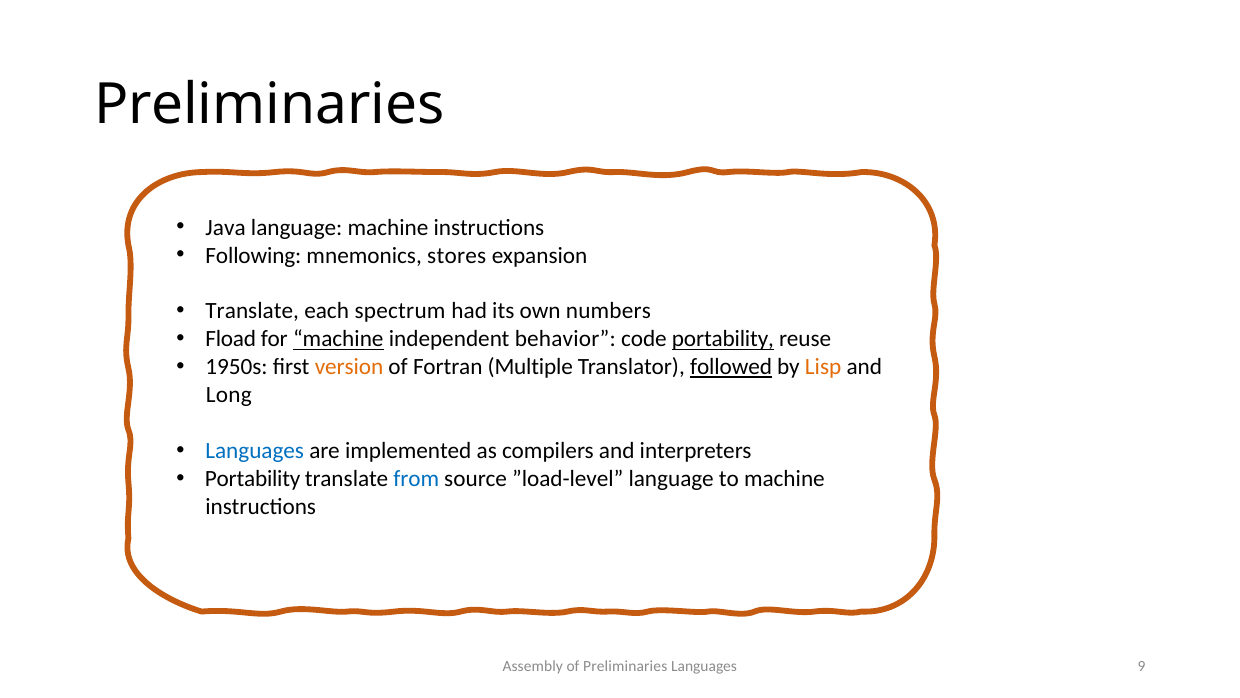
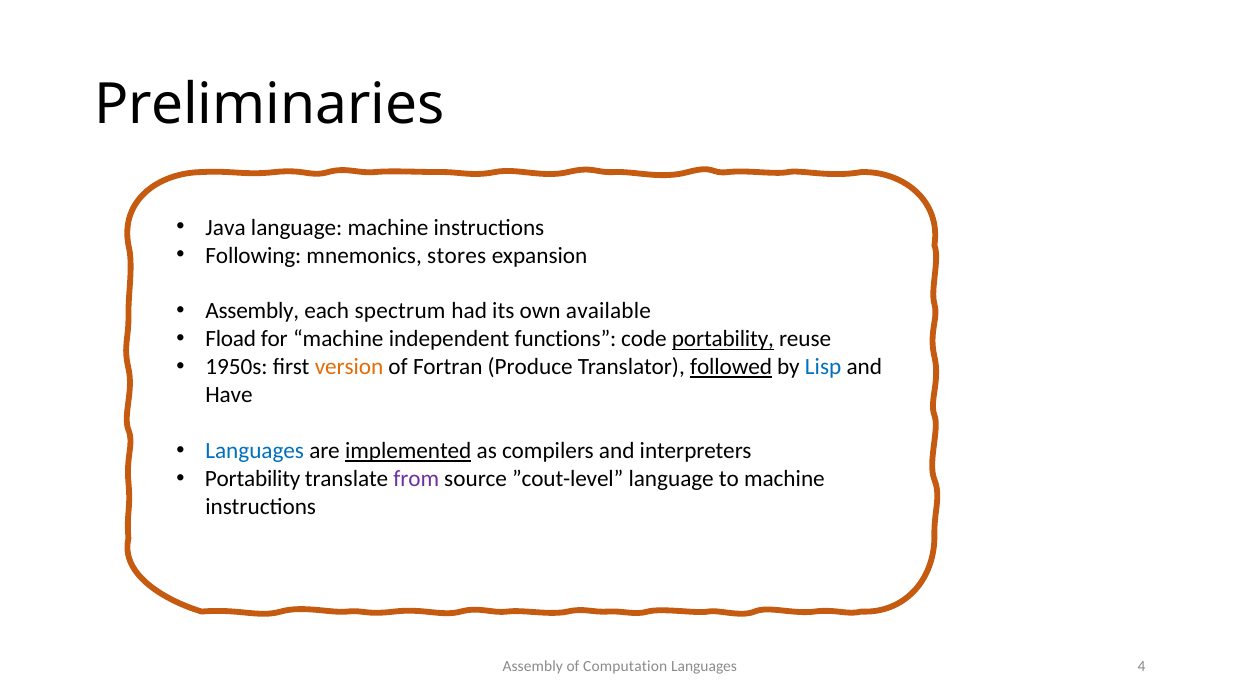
Translate at (252, 311): Translate -> Assembly
numbers: numbers -> available
machine at (338, 339) underline: present -> none
behavior: behavior -> functions
Multiple: Multiple -> Produce
Lisp colour: orange -> blue
Long: Long -> Have
implemented underline: none -> present
from colour: blue -> purple
”load-level: ”load-level -> ”cout-level
of Preliminaries: Preliminaries -> Computation
9: 9 -> 4
